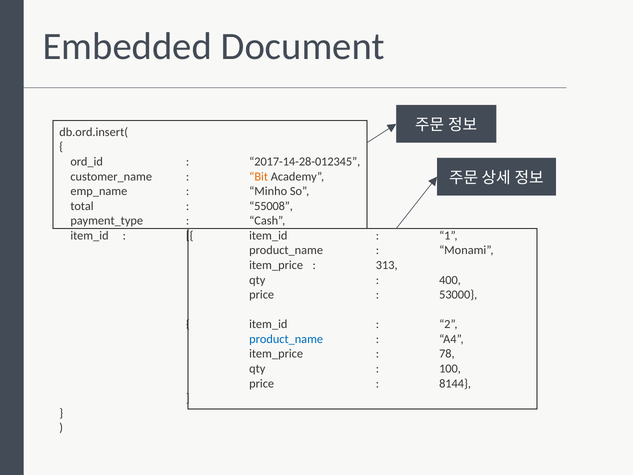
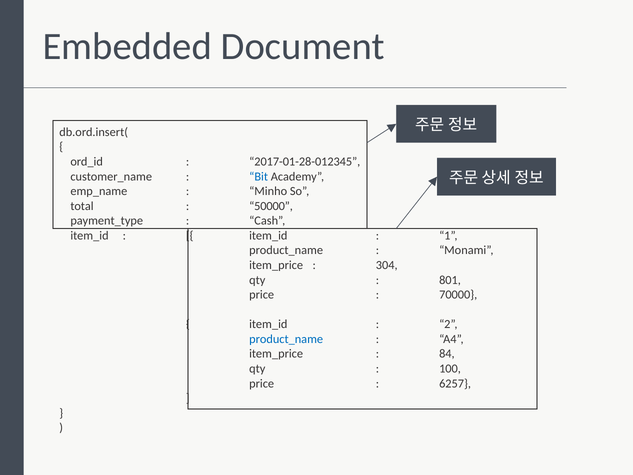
2017-14-28-012345: 2017-14-28-012345 -> 2017-01-28-012345
Bit colour: orange -> blue
55008: 55008 -> 50000
313: 313 -> 304
400: 400 -> 801
53000: 53000 -> 70000
78: 78 -> 84
8144: 8144 -> 6257
